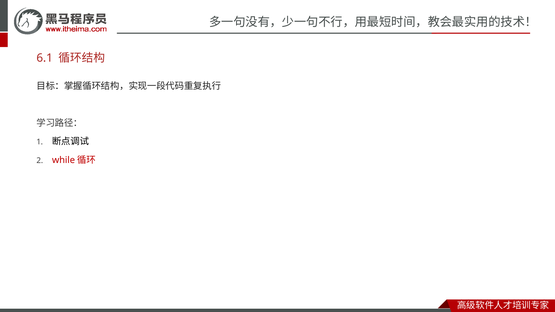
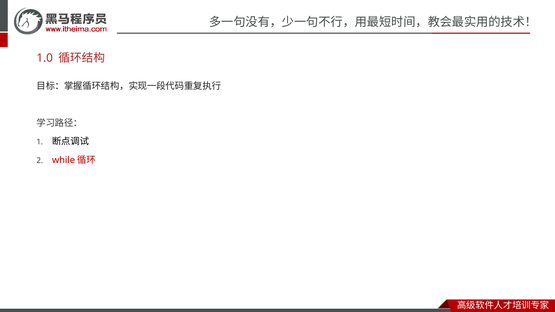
6.1: 6.1 -> 1.0
